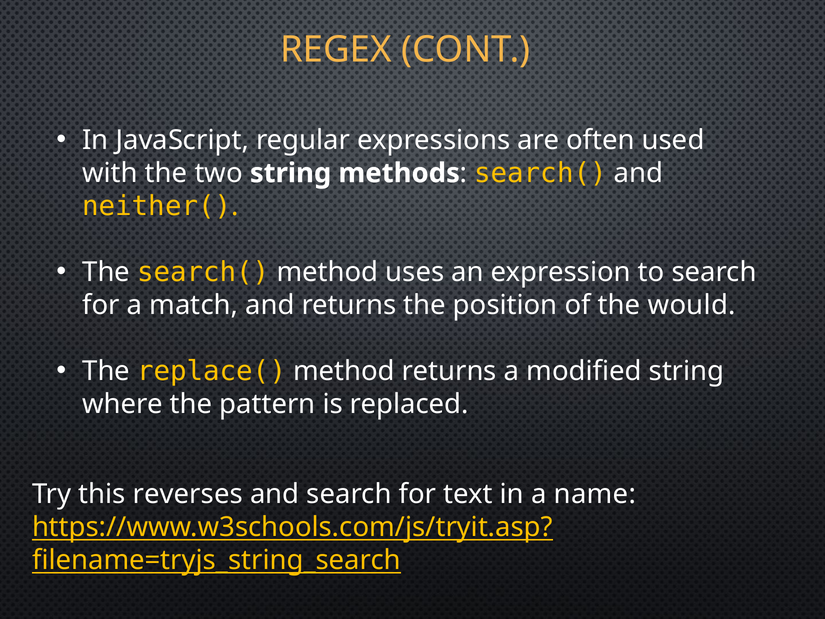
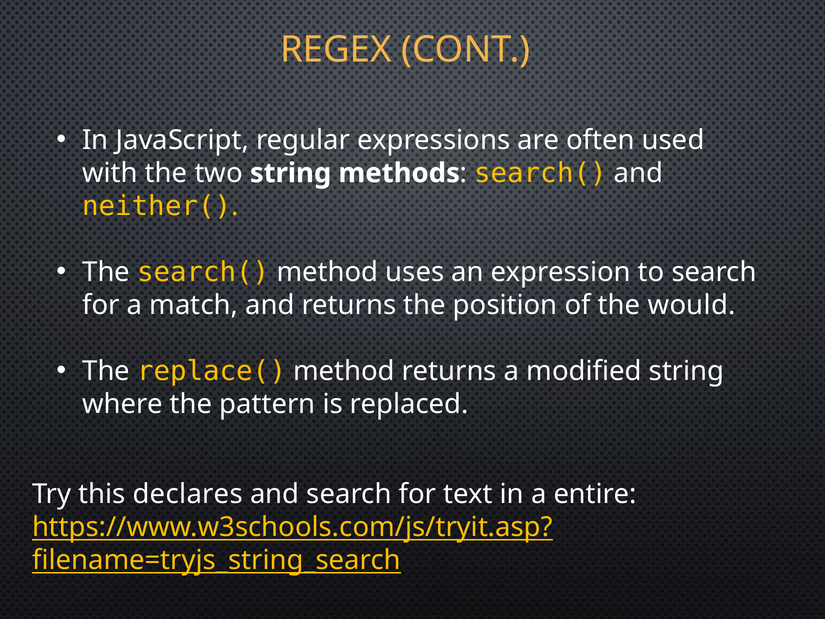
reverses: reverses -> declares
name: name -> entire
